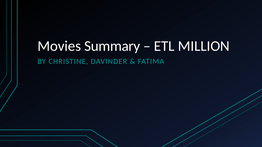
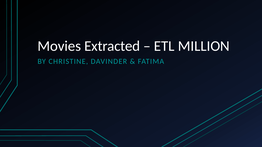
Summary: Summary -> Extracted
